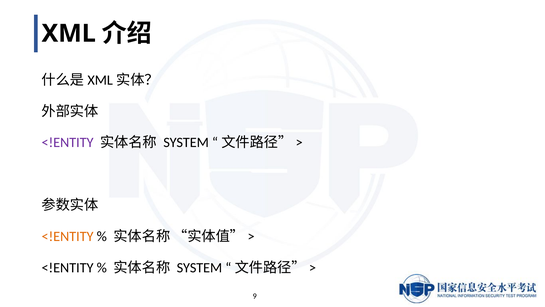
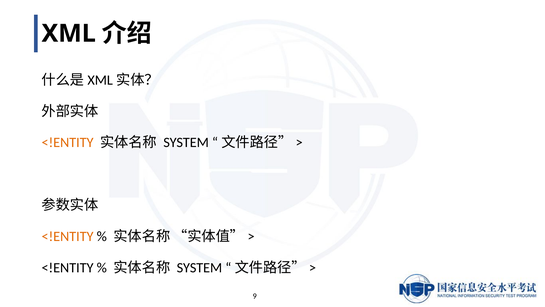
<!ENTITY at (68, 142) colour: purple -> orange
